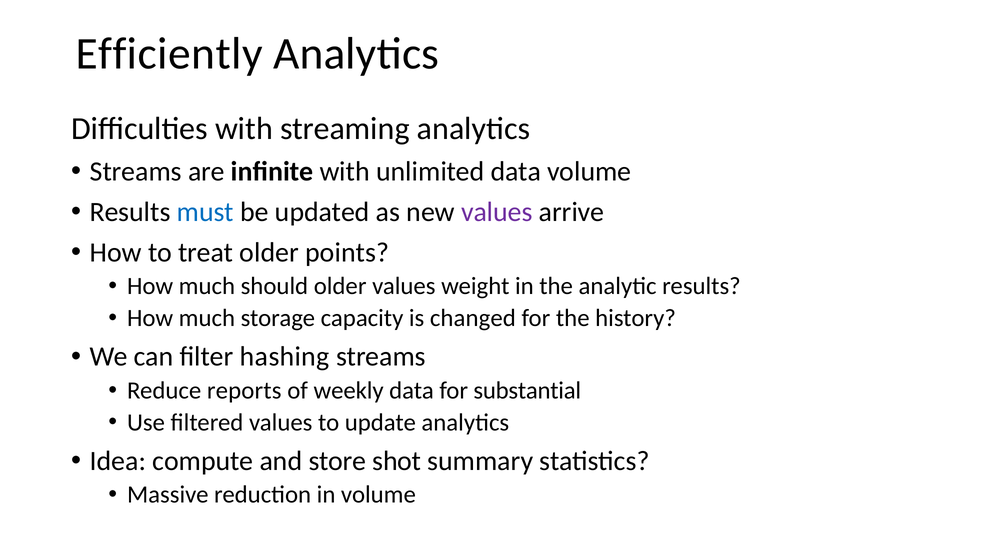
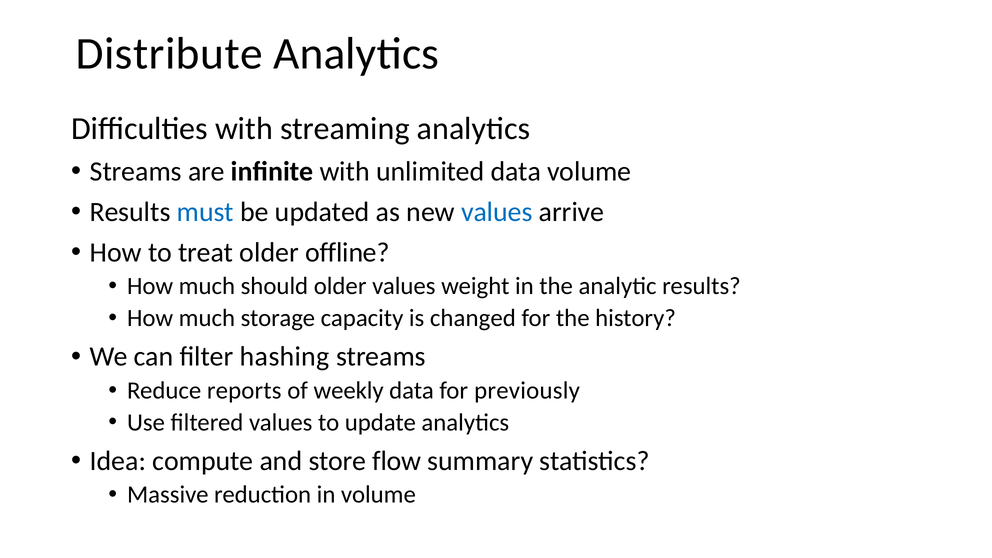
Efficiently: Efficiently -> Distribute
values at (497, 212) colour: purple -> blue
points: points -> offline
substantial: substantial -> previously
shot: shot -> flow
